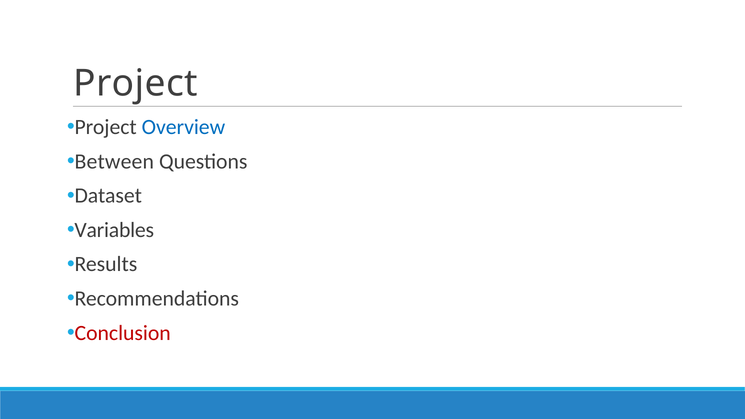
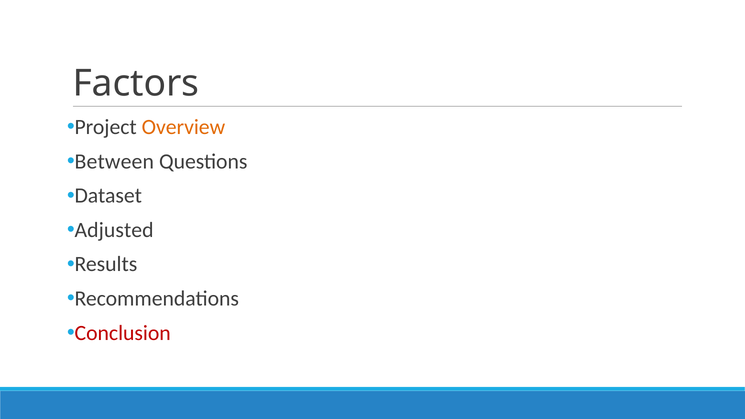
Project at (136, 83): Project -> Factors
Overview colour: blue -> orange
Variables: Variables -> Adjusted
